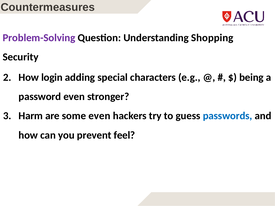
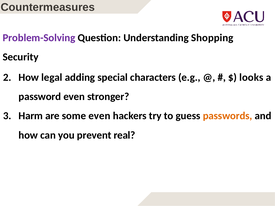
login: login -> legal
being: being -> looks
passwords colour: blue -> orange
feel: feel -> real
